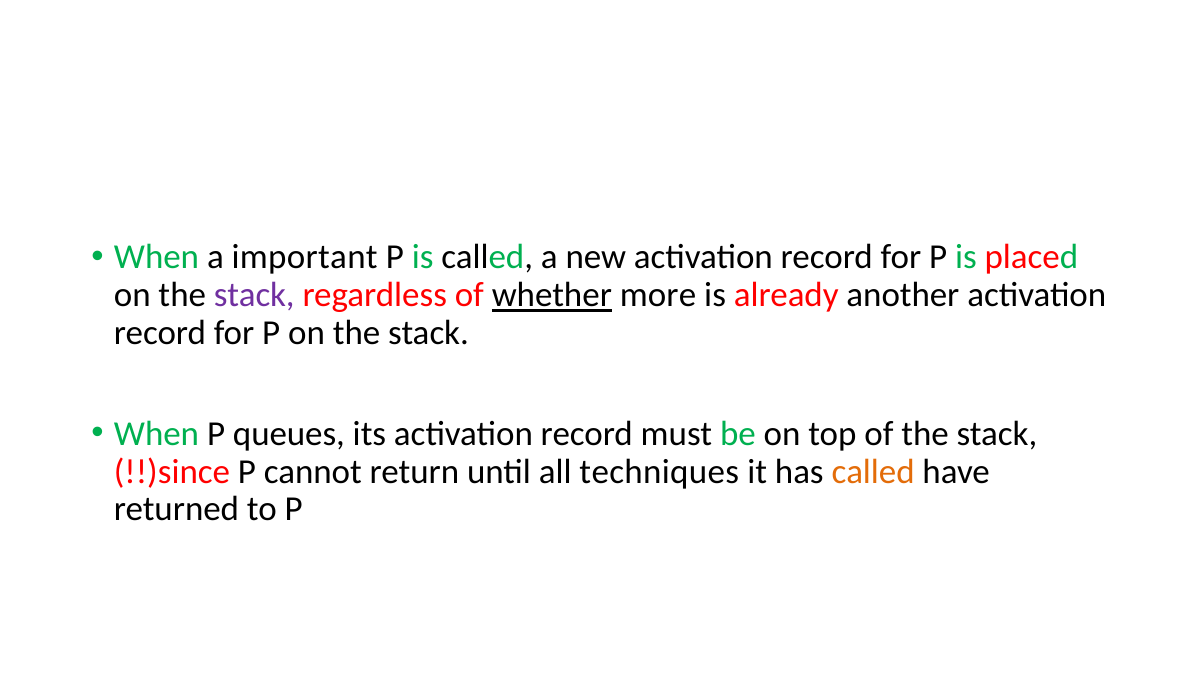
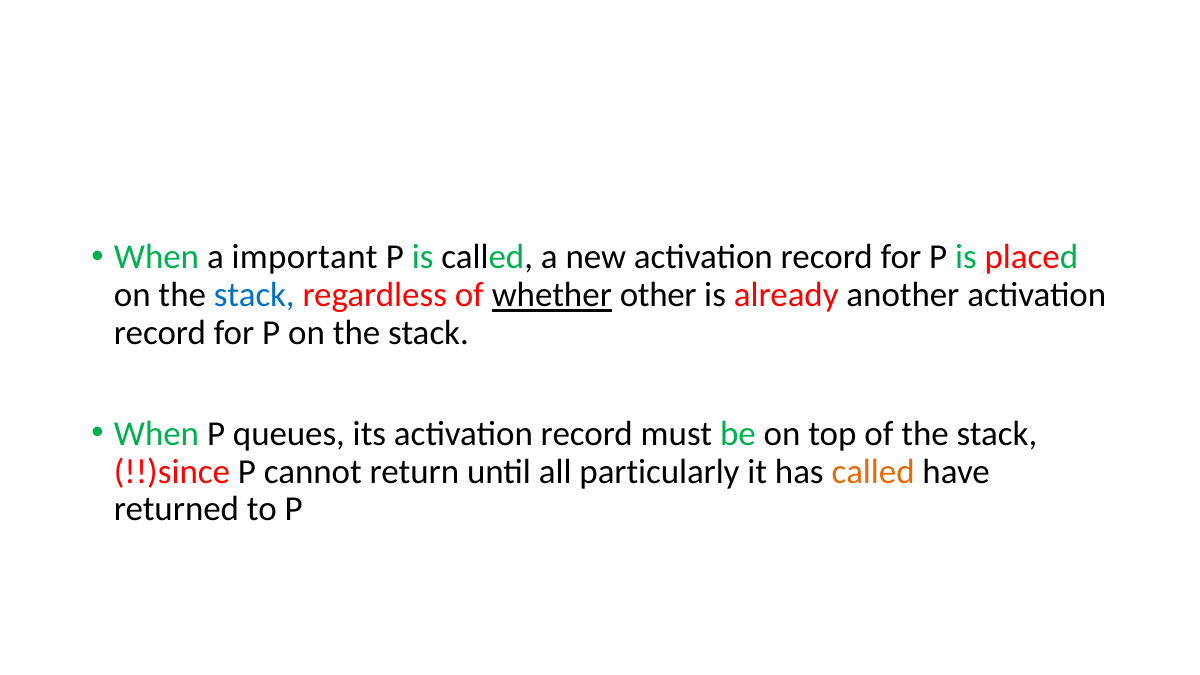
stack at (254, 295) colour: purple -> blue
more: more -> other
techniques: techniques -> particularly
